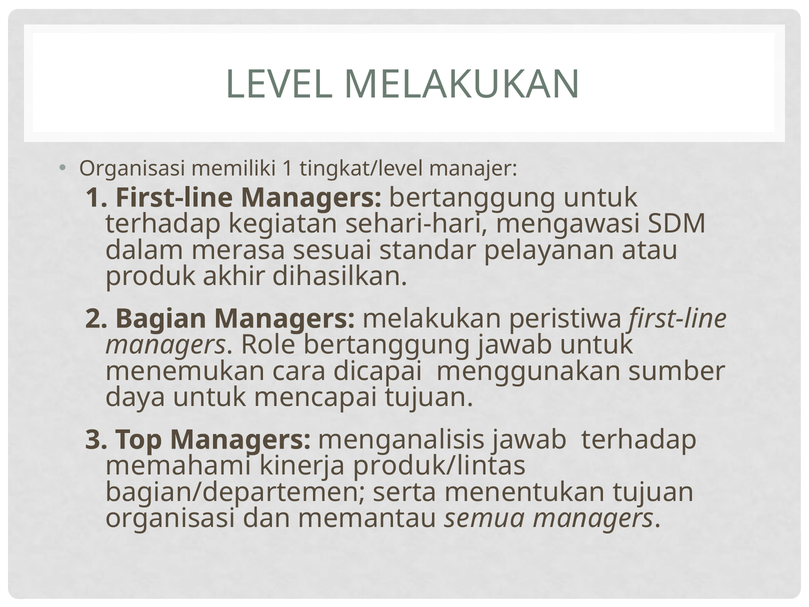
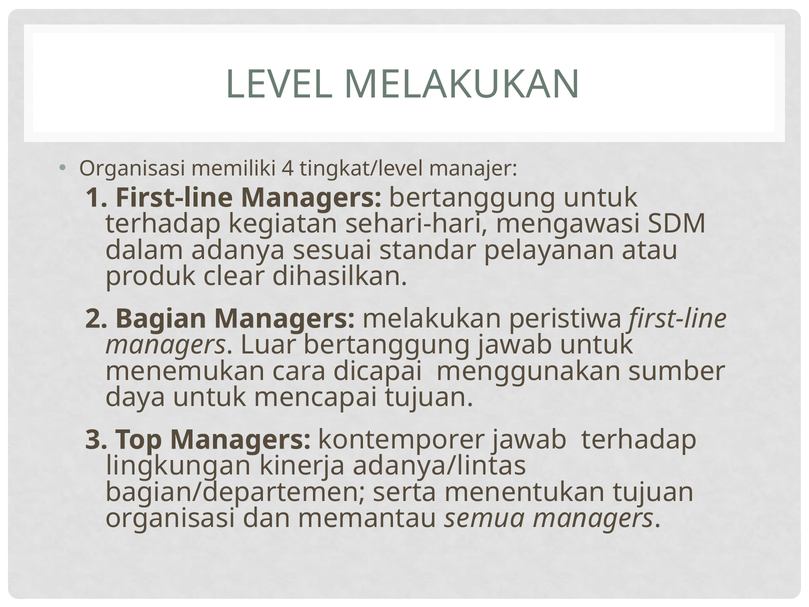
memiliki 1: 1 -> 4
merasa: merasa -> adanya
akhir: akhir -> clear
Role: Role -> Luar
menganalisis: menganalisis -> kontemporer
memahami: memahami -> lingkungan
produk/lintas: produk/lintas -> adanya/lintas
